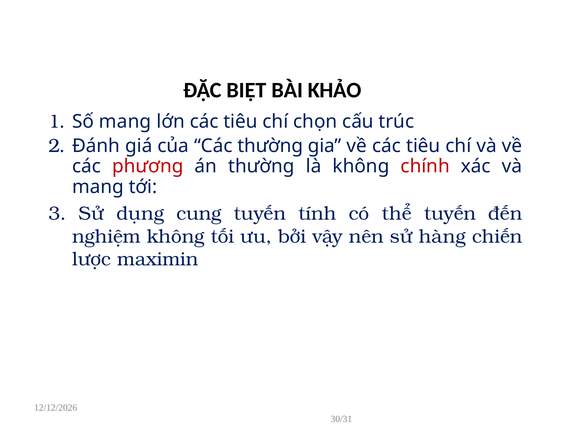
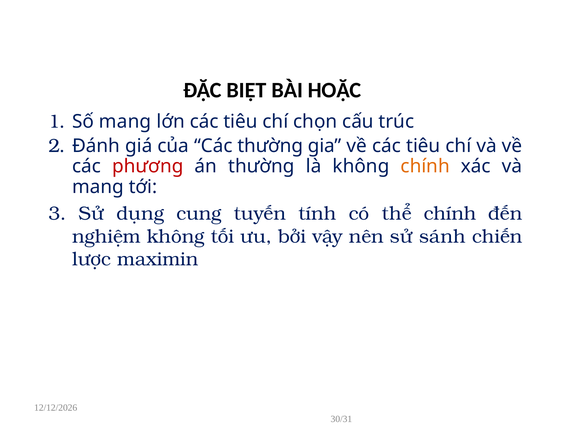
KHẢO: KHẢO -> HOẶC
chính at (425, 166) colour: red -> orange
thể tuyến: tuyến -> chính
hàng: hàng -> sánh
